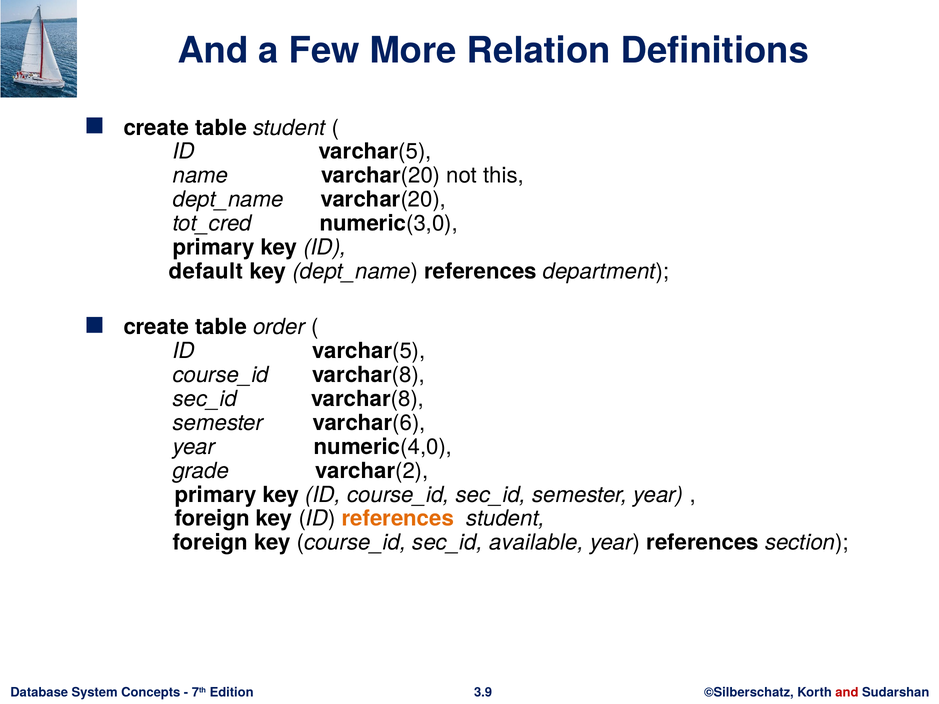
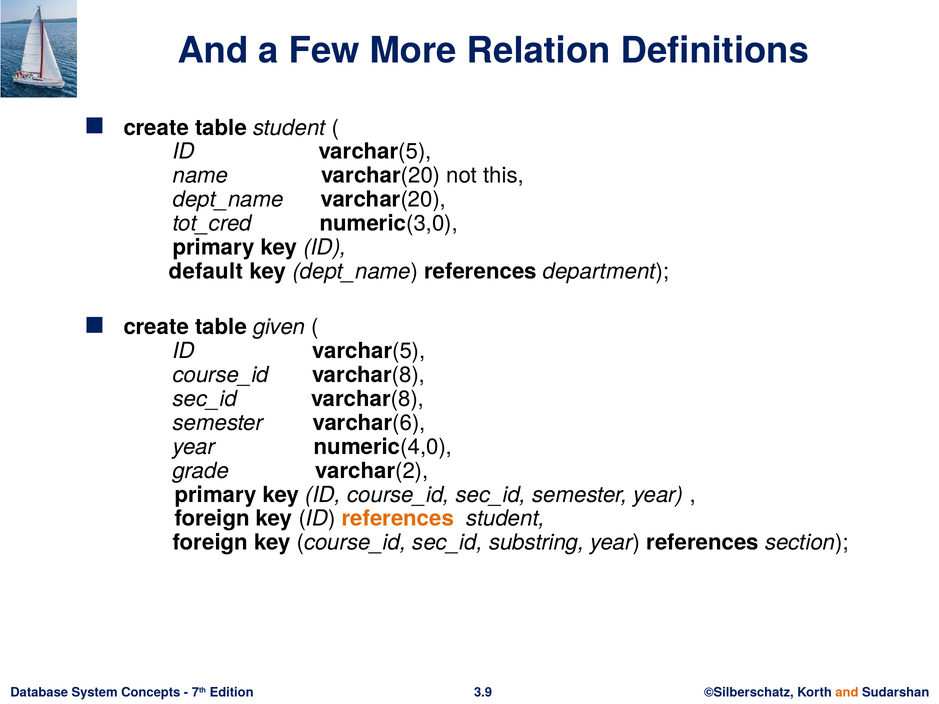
order: order -> given
available: available -> substring
and at (847, 692) colour: red -> orange
